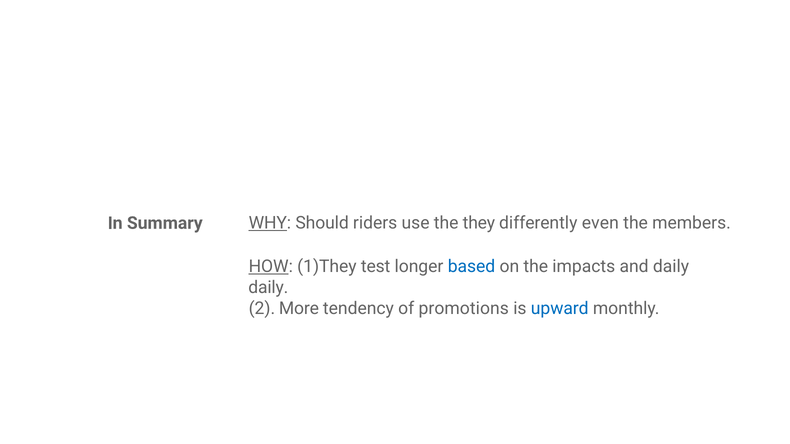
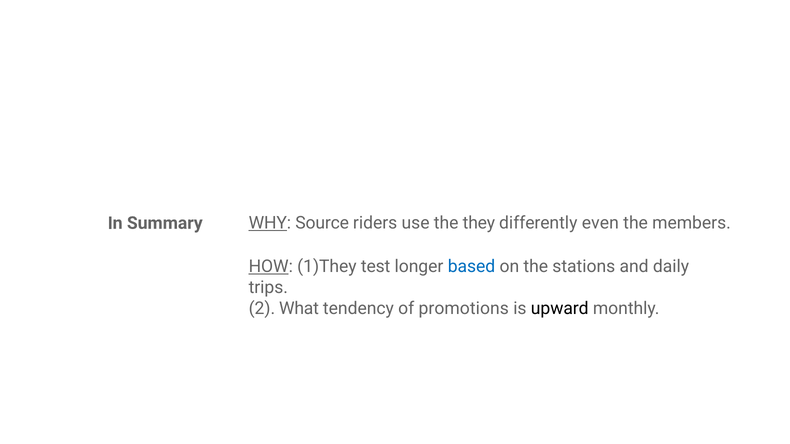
Should: Should -> Source
impacts: impacts -> stations
daily at (268, 288): daily -> trips
More: More -> What
upward colour: blue -> black
